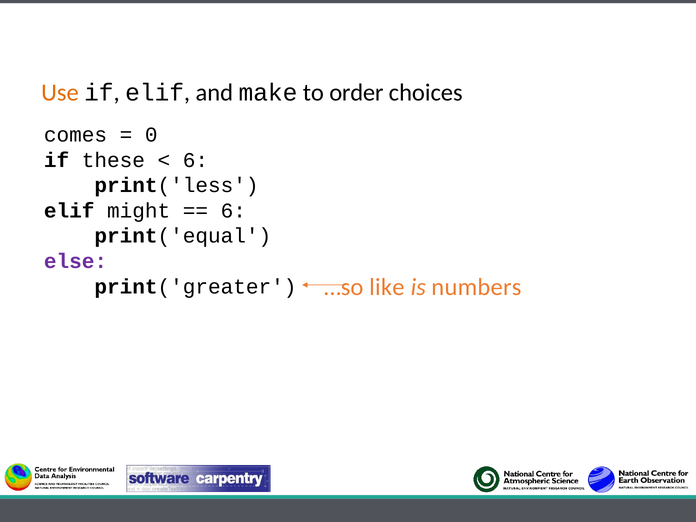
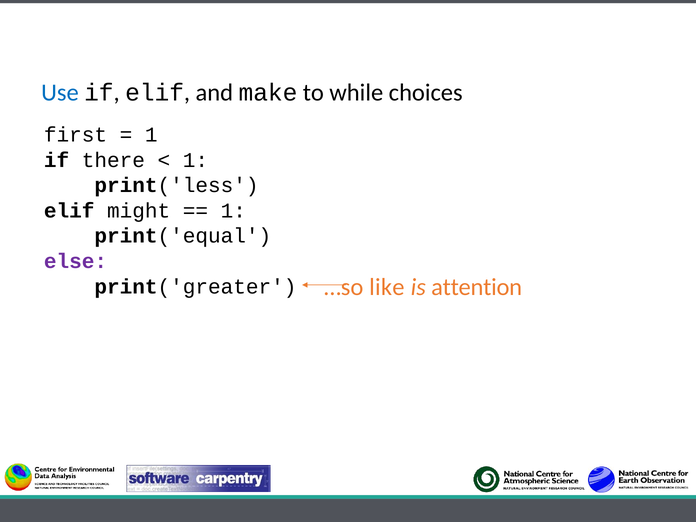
Use colour: orange -> blue
order: order -> while
comes: comes -> first
0 at (151, 135): 0 -> 1
these: these -> there
6 at (195, 160): 6 -> 1
6 at (233, 211): 6 -> 1
numbers: numbers -> attention
